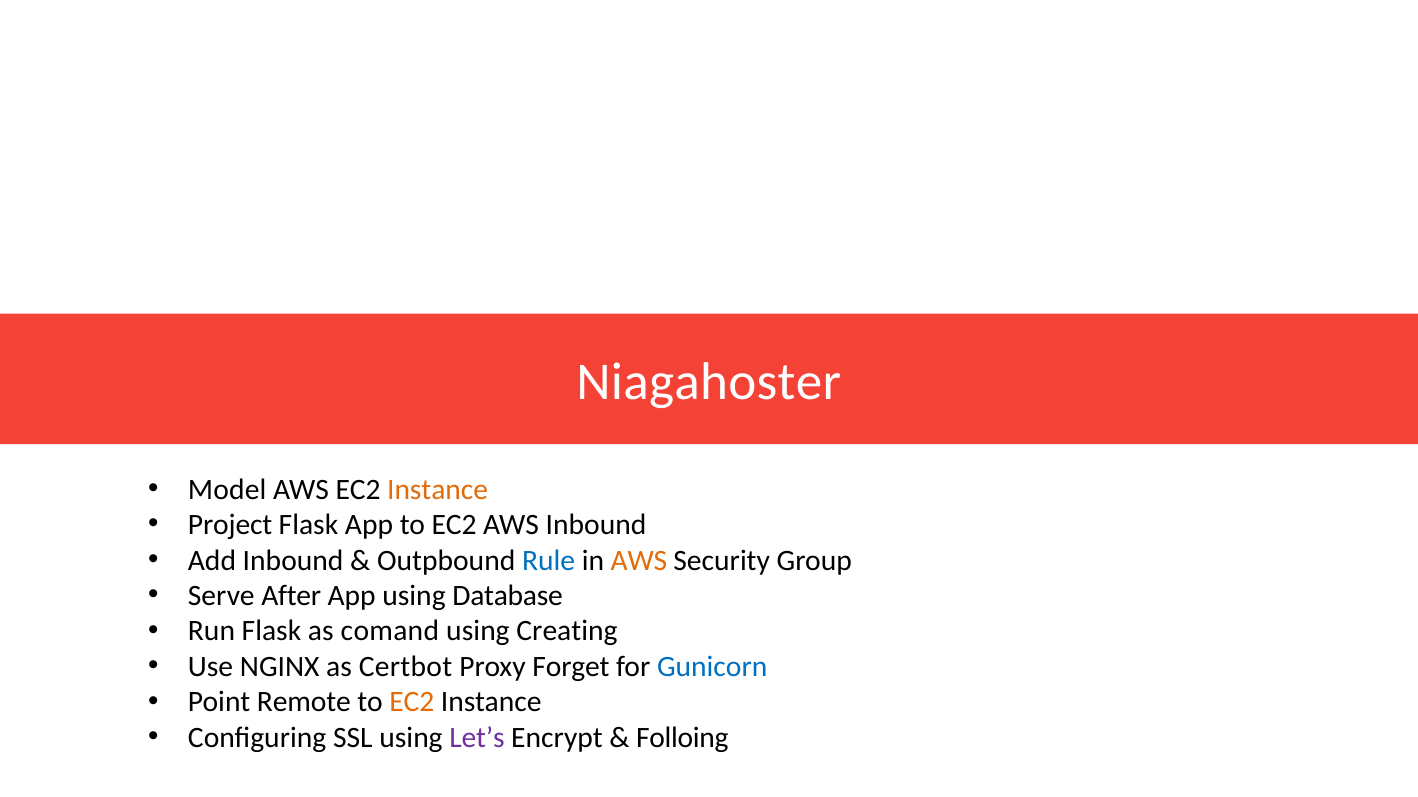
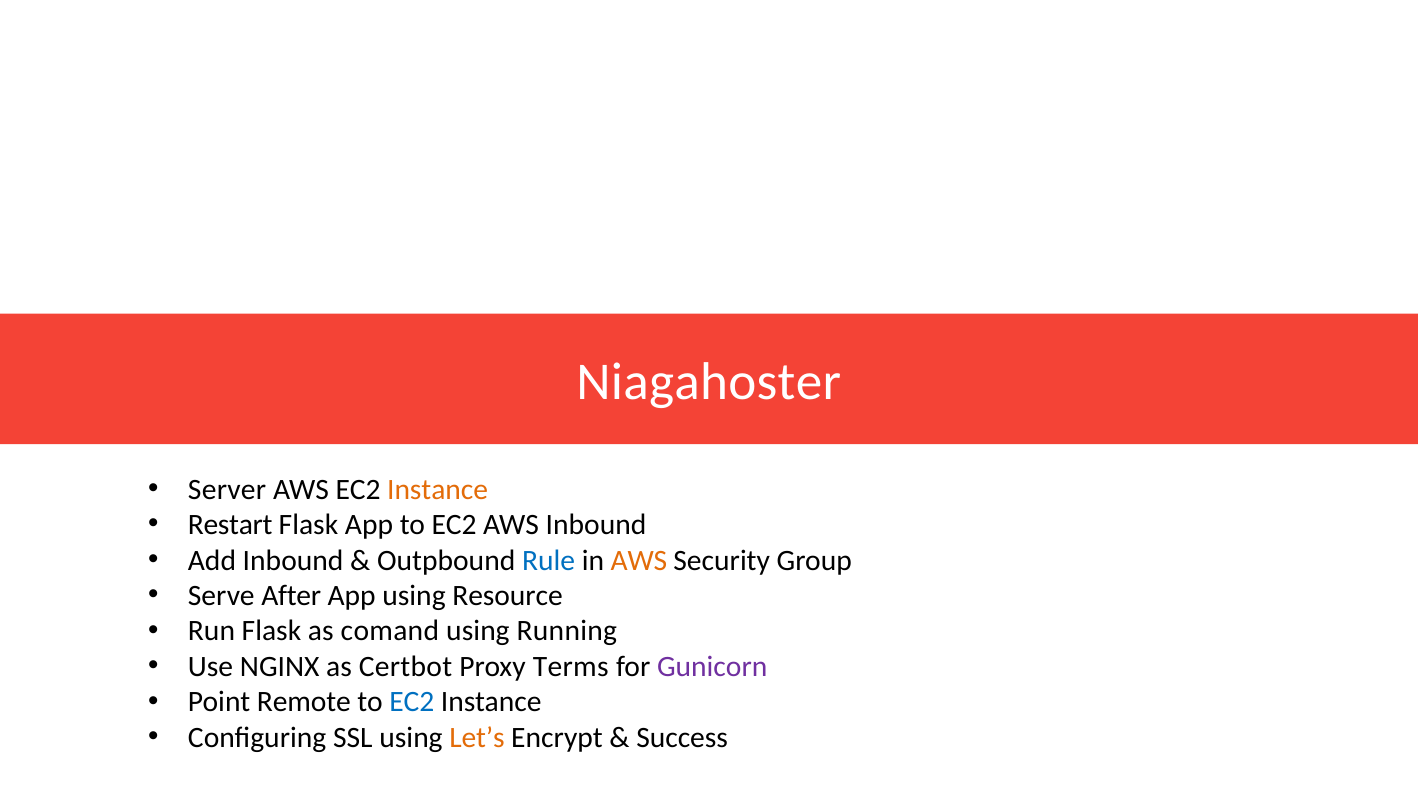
Model: Model -> Server
Project: Project -> Restart
Database: Database -> Resource
Creating: Creating -> Running
Forget: Forget -> Terms
Gunicorn colour: blue -> purple
EC2 at (412, 703) colour: orange -> blue
Let’s colour: purple -> orange
Folloing: Folloing -> Success
